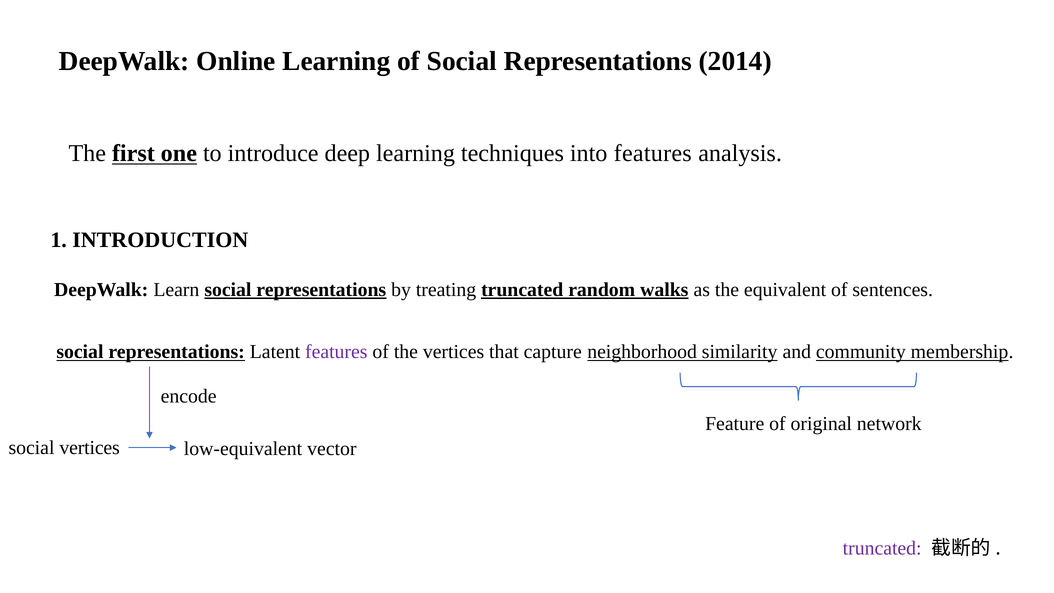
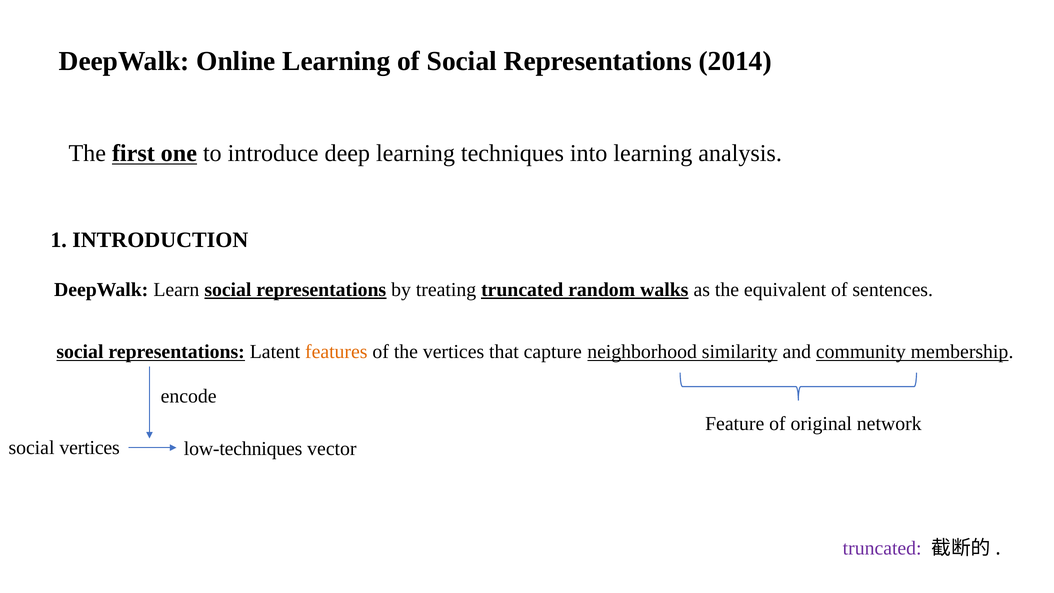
into features: features -> learning
features at (336, 352) colour: purple -> orange
low-equivalent: low-equivalent -> low-techniques
